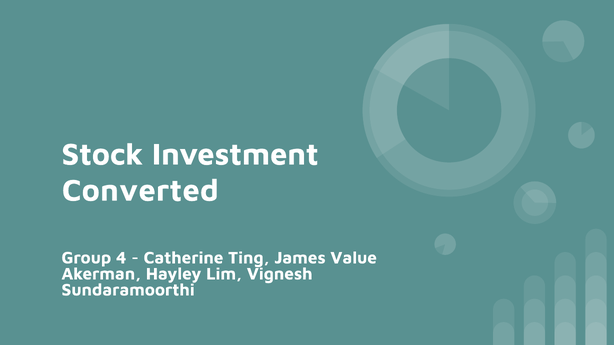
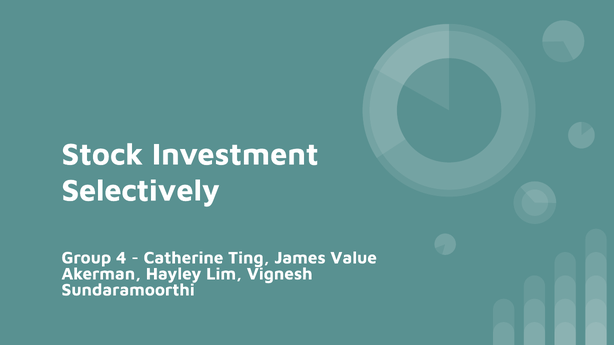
Converted: Converted -> Selectively
